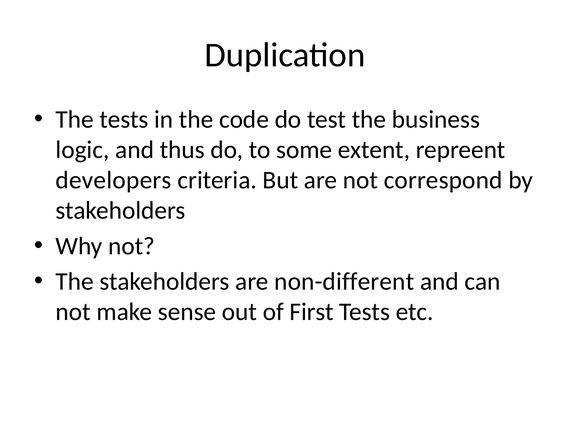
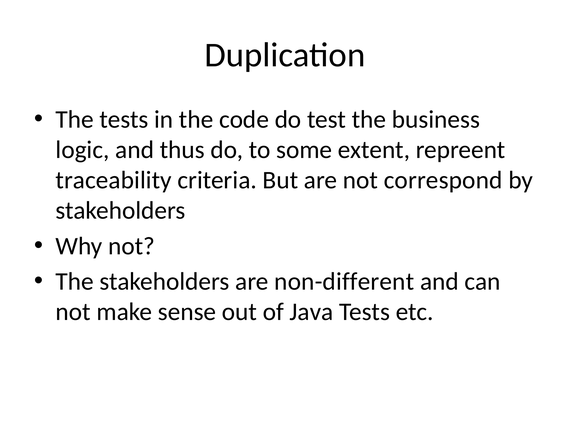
developers: developers -> traceability
First: First -> Java
